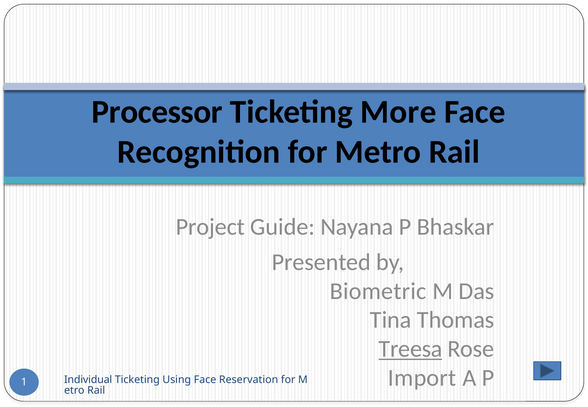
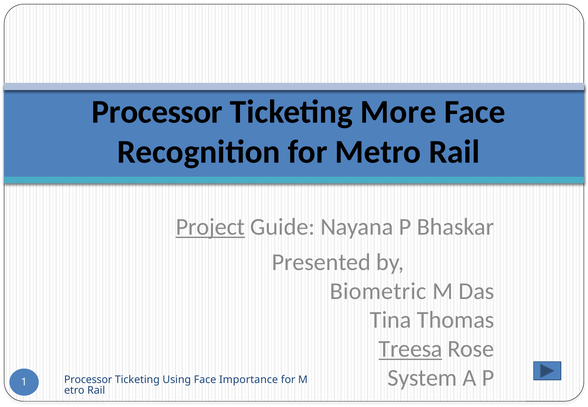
Project underline: none -> present
Import: Import -> System
Individual at (88, 380): Individual -> Processor
Reservation: Reservation -> Importance
